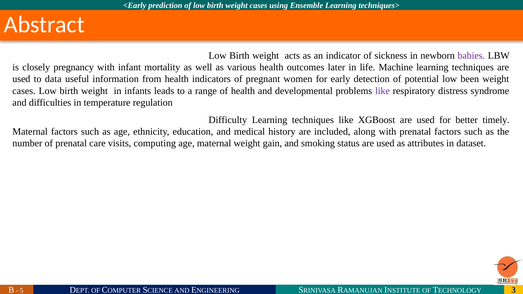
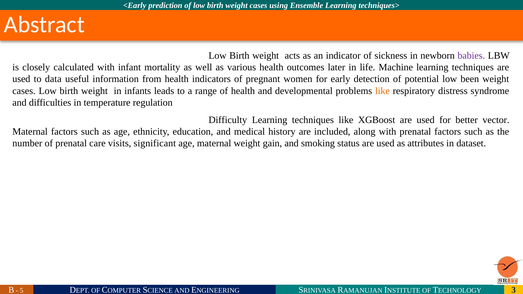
pregnancy: pregnancy -> calculated
like at (382, 91) colour: purple -> orange
timely: timely -> vector
computing: computing -> significant
